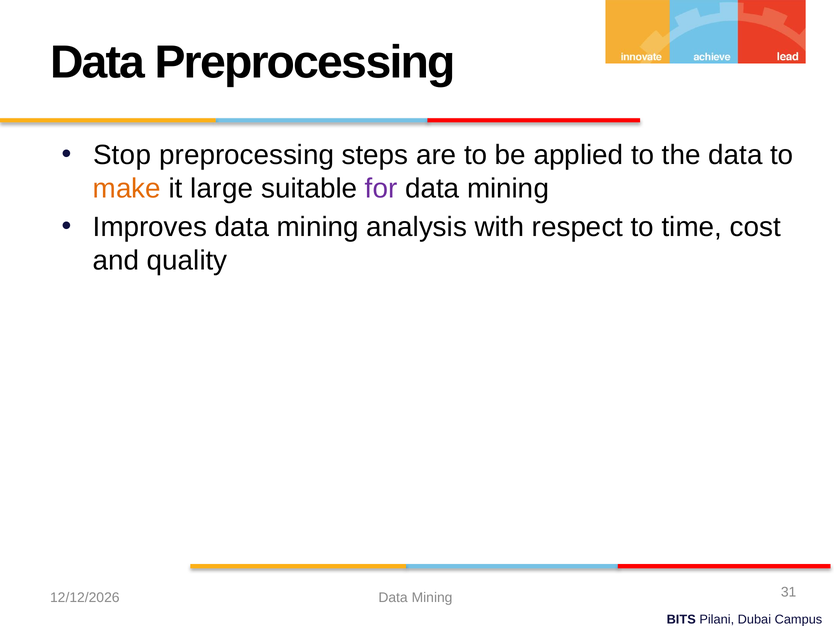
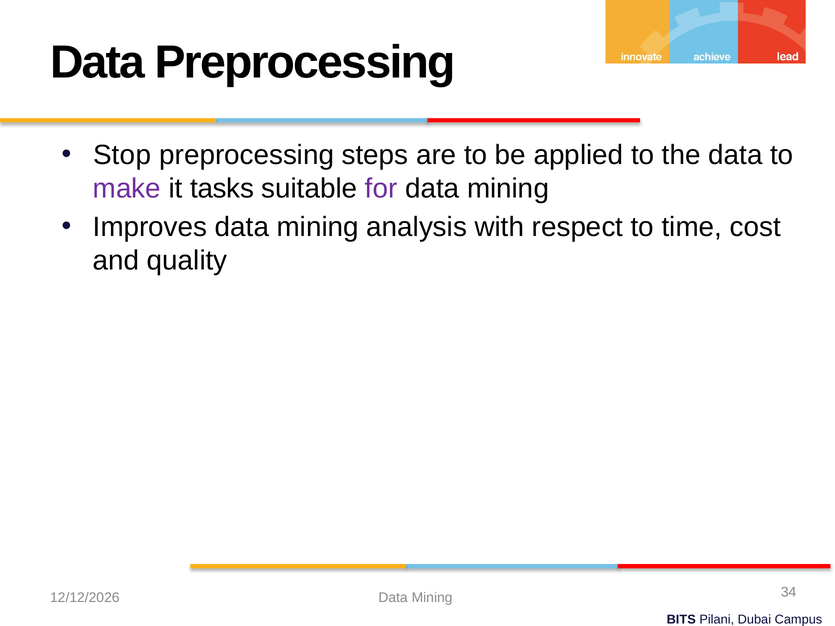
make colour: orange -> purple
large: large -> tasks
31: 31 -> 34
